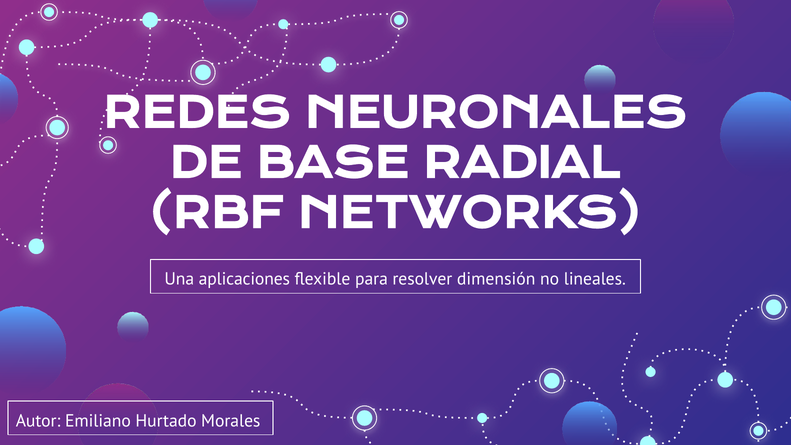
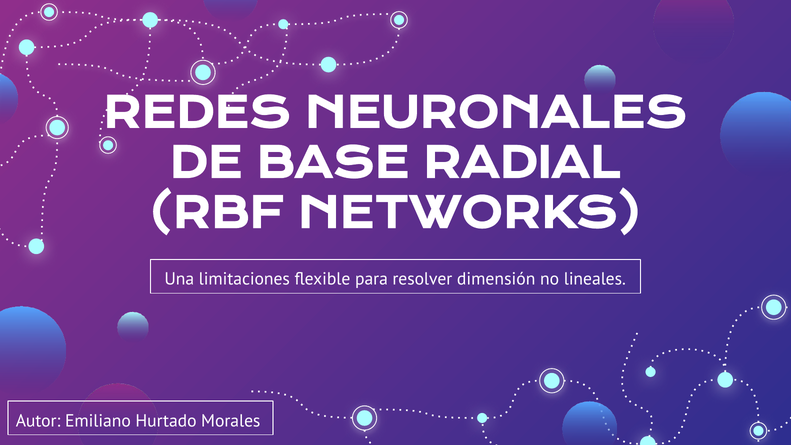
aplicaciones: aplicaciones -> limitaciones
